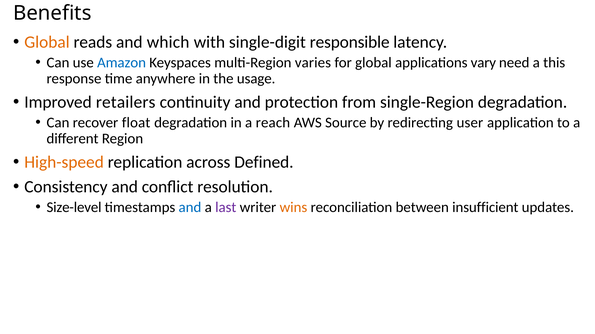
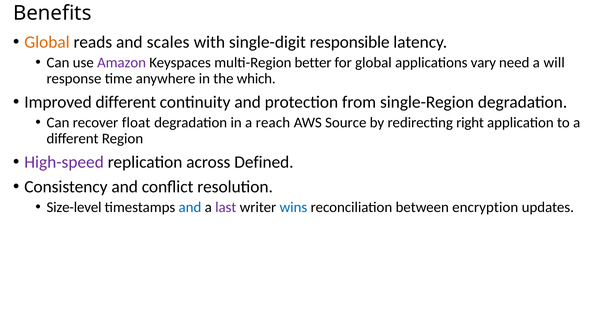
which: which -> scales
Amazon colour: blue -> purple
varies: varies -> better
this: this -> will
usage: usage -> which
Improved retailers: retailers -> different
user: user -> right
High-speed colour: orange -> purple
wins colour: orange -> blue
insufficient: insufficient -> encryption
